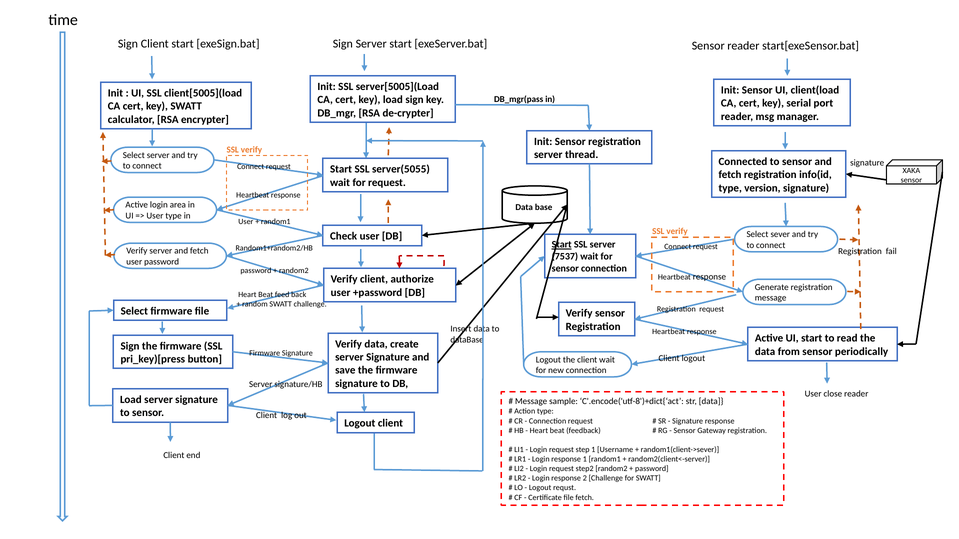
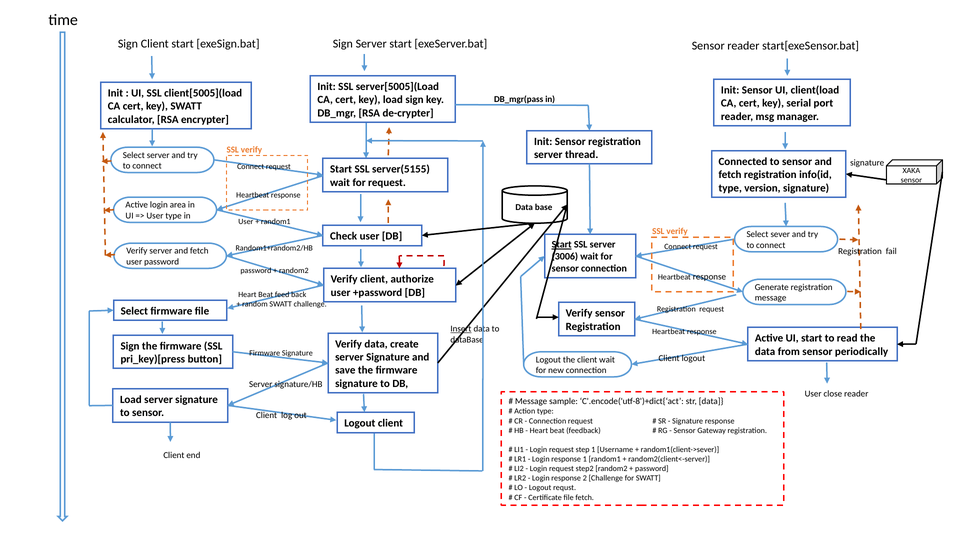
server(5055: server(5055 -> server(5155
7537: 7537 -> 3006
Insert underline: none -> present
